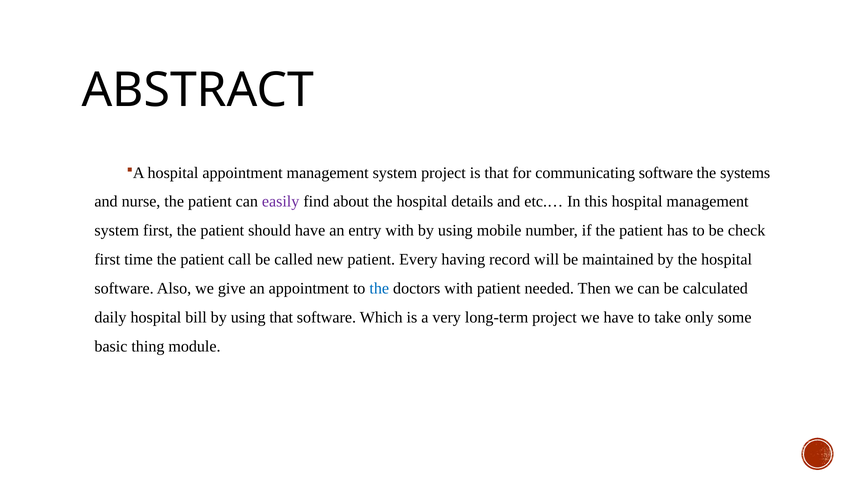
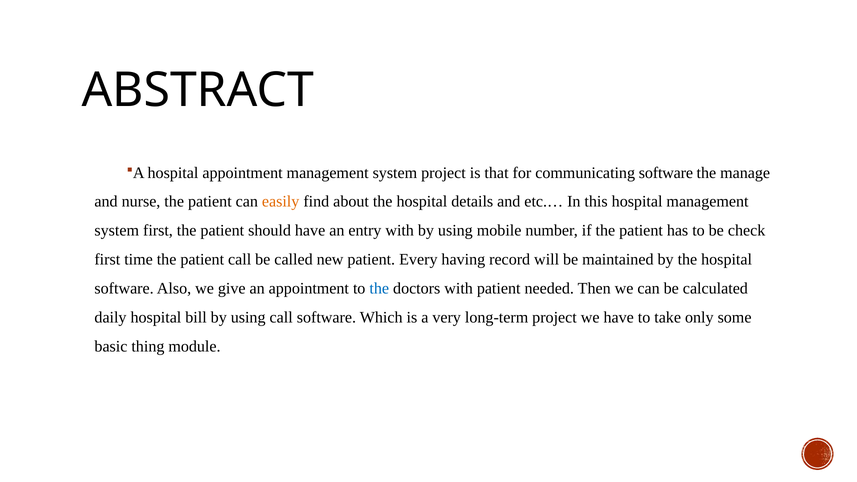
systems: systems -> manage
easily colour: purple -> orange
using that: that -> call
